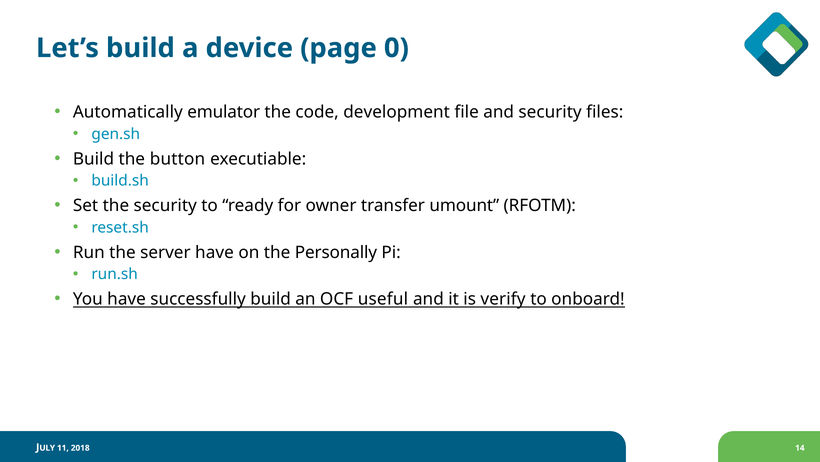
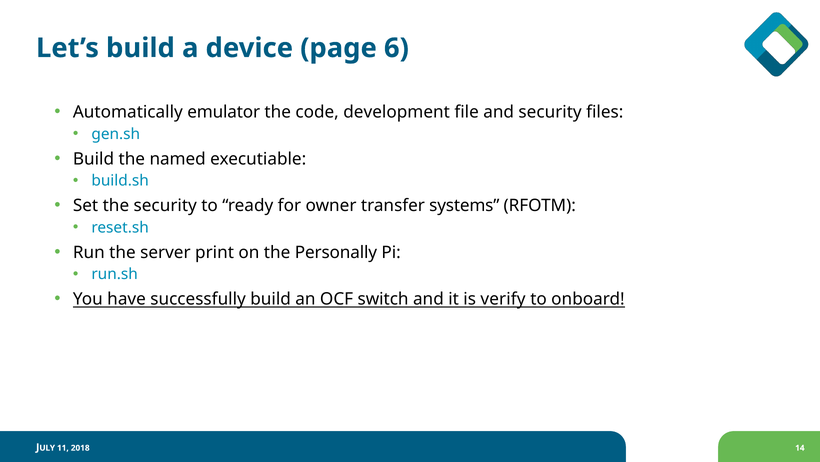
0: 0 -> 6
button: button -> named
umount: umount -> systems
server have: have -> print
useful: useful -> switch
